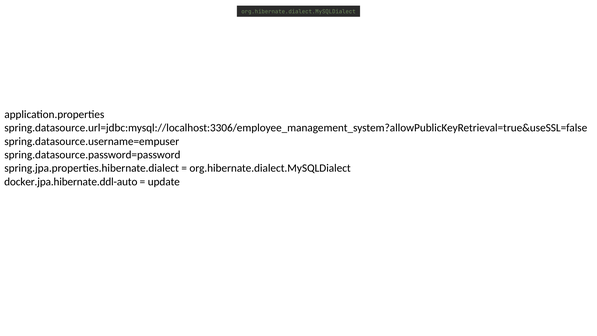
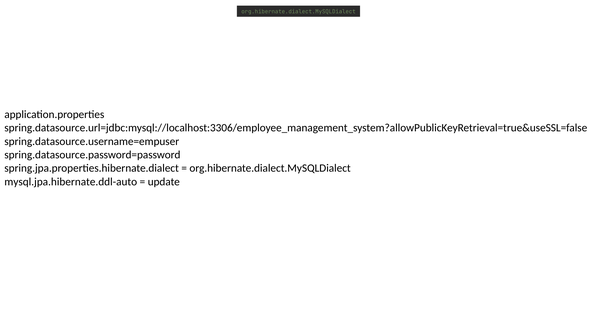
docker.jpa.hibernate.ddl-auto: docker.jpa.hibernate.ddl-auto -> mysql.jpa.hibernate.ddl-auto
